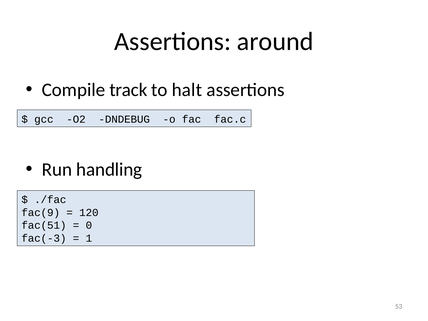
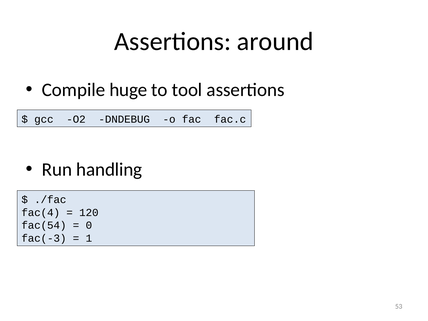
track: track -> huge
halt: halt -> tool
fac(9: fac(9 -> fac(4
fac(51: fac(51 -> fac(54
